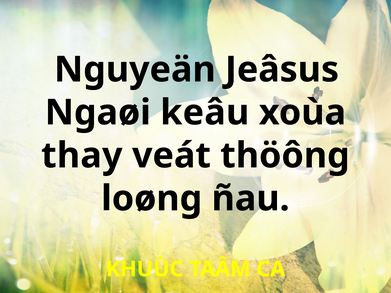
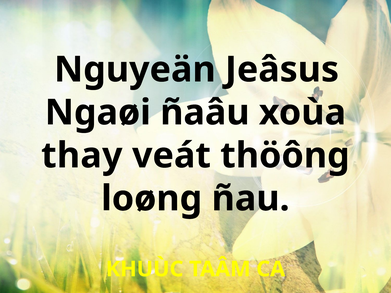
keâu: keâu -> ñaâu
